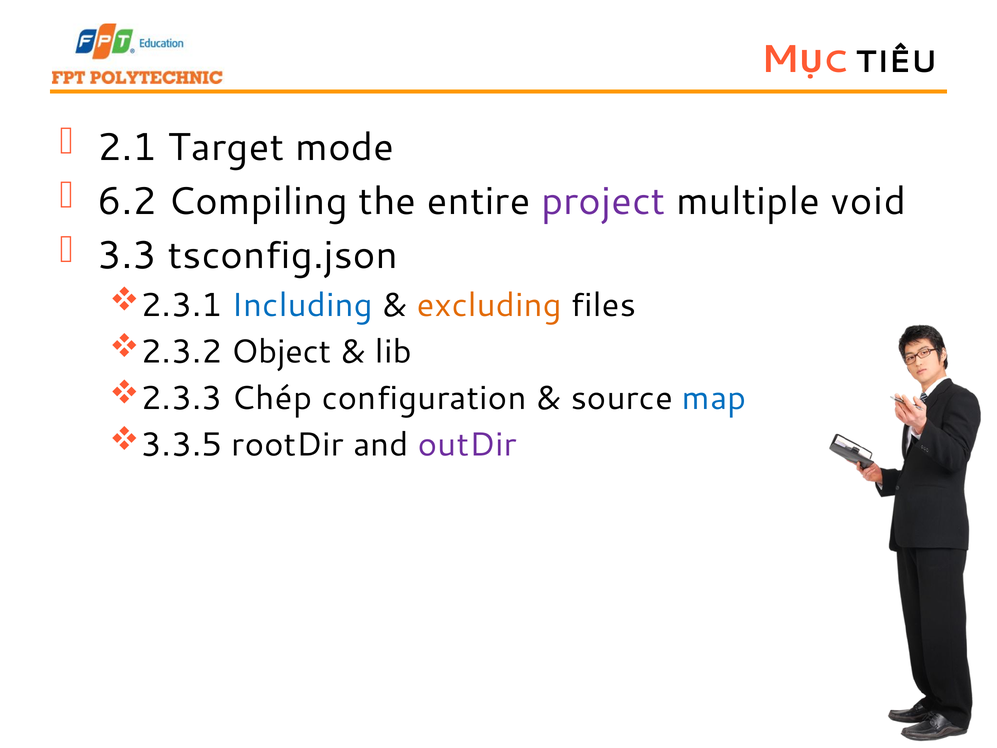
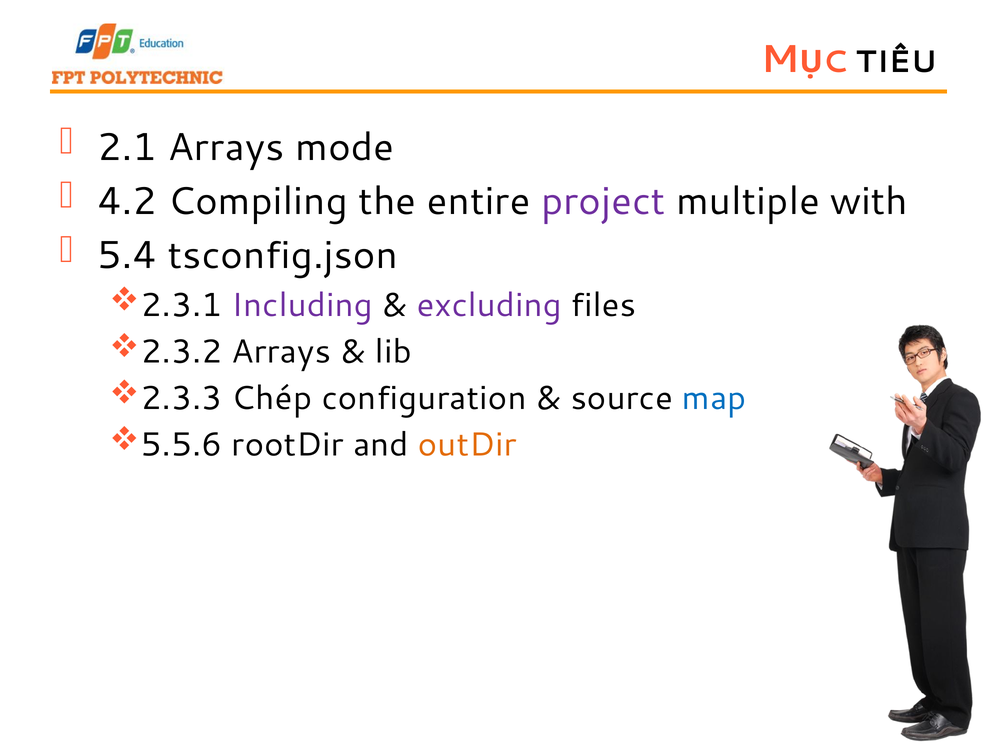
2.1 Target: Target -> Arrays
6.2: 6.2 -> 4.2
void: void -> with
3.3: 3.3 -> 5.4
Including colour: blue -> purple
excluding colour: orange -> purple
2.3.2 Object: Object -> Arrays
3.3.5: 3.3.5 -> 5.5.6
outDir colour: purple -> orange
